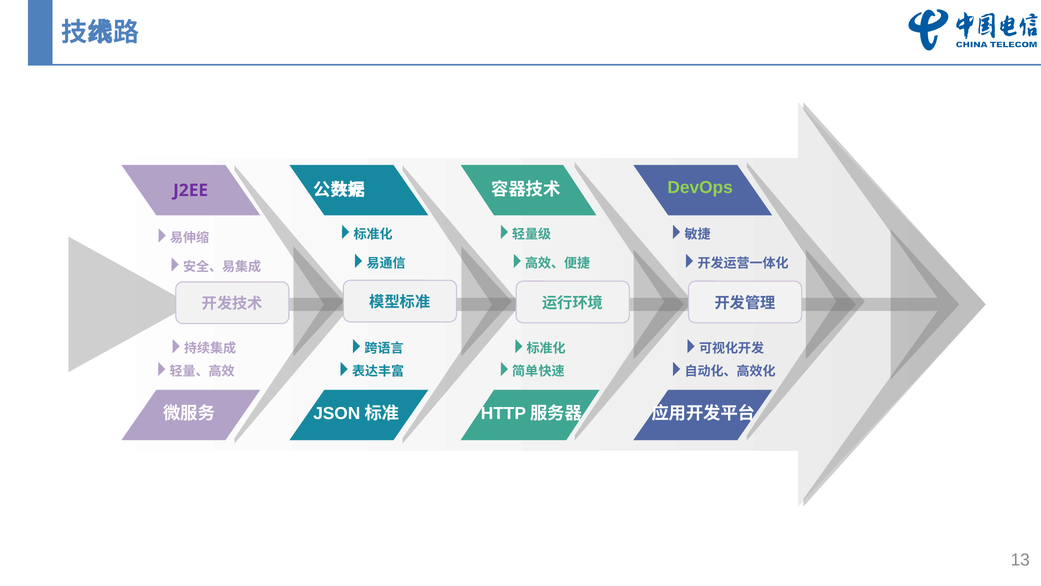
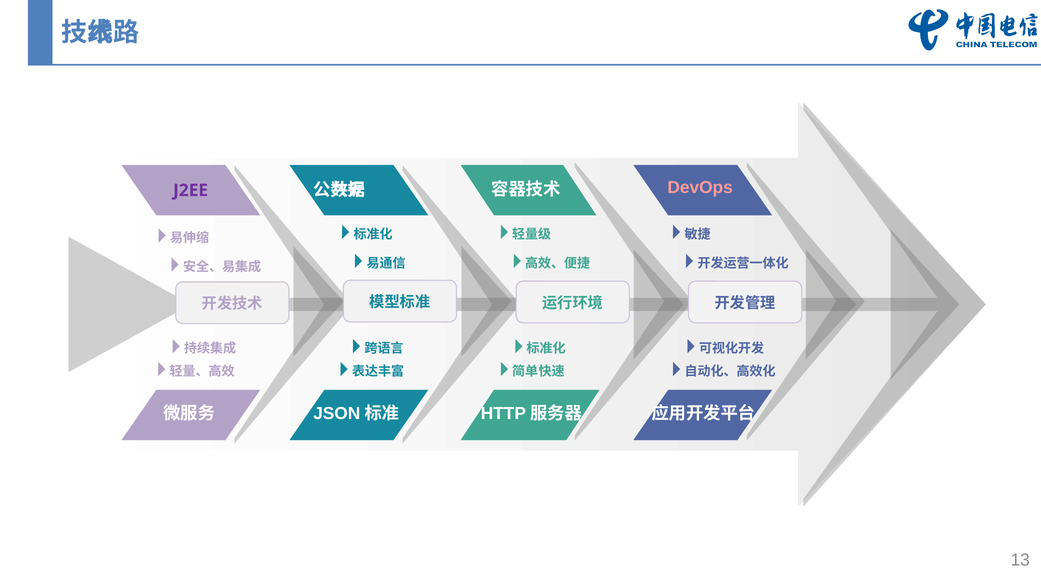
DevOps colour: light green -> pink
